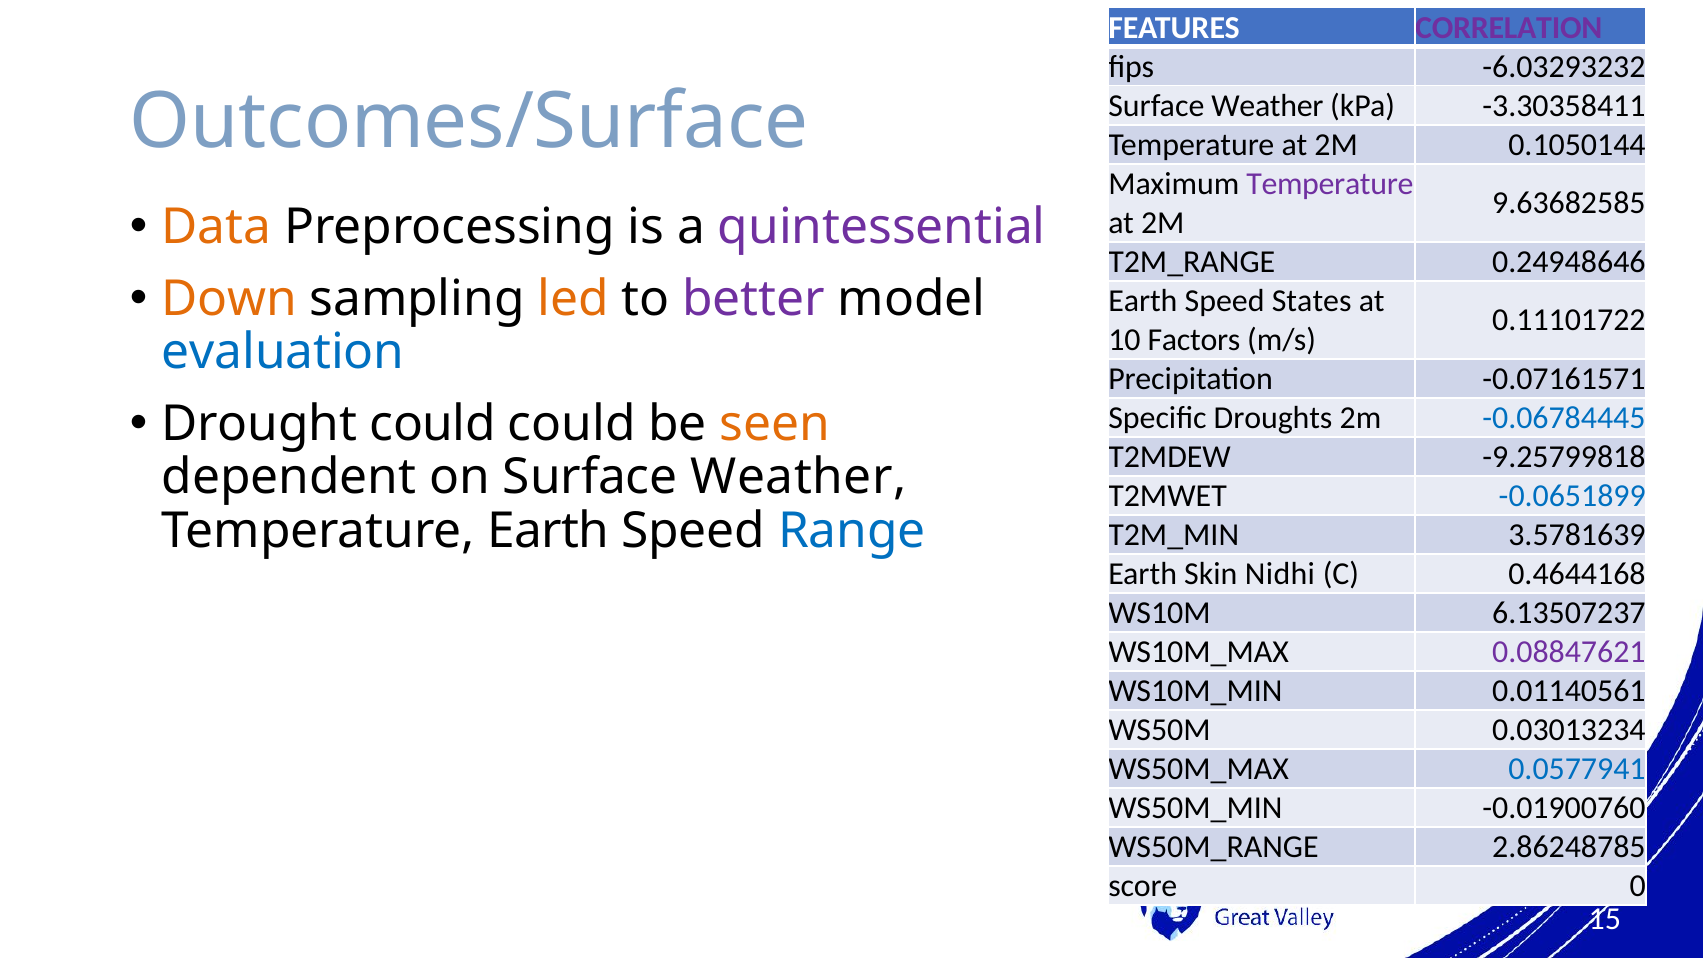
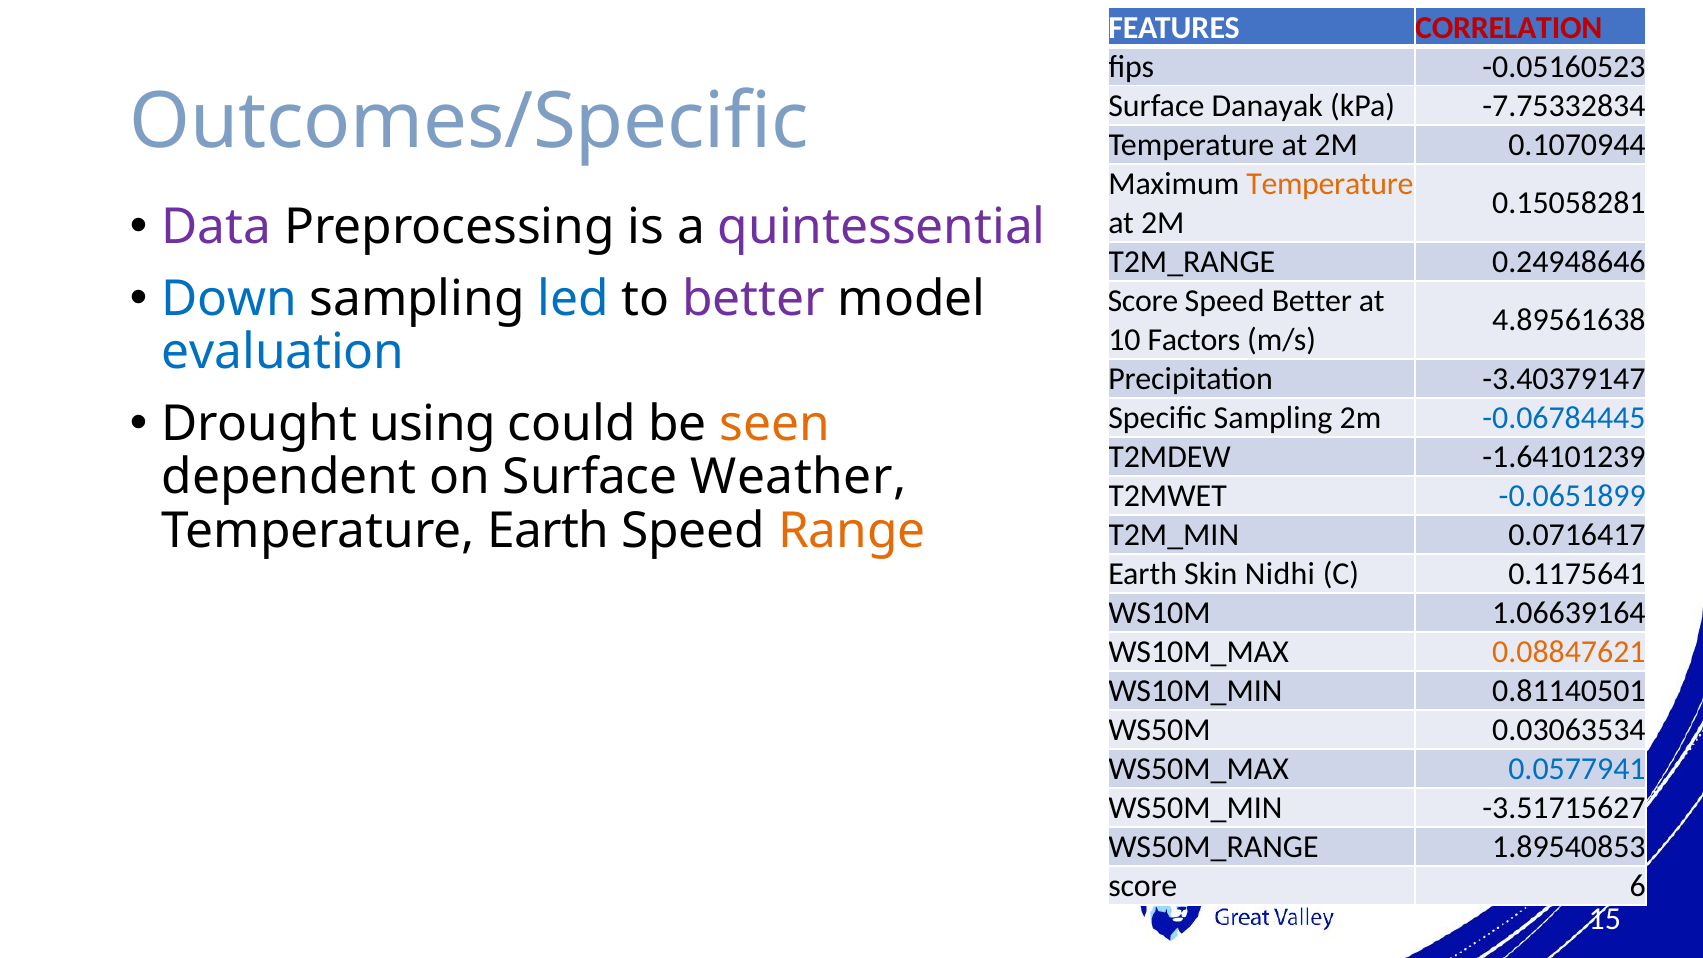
CORRELATION colour: purple -> red
-6.03293232: -6.03293232 -> -0.05160523
Weather at (1267, 106): Weather -> Danayak
-3.30358411: -3.30358411 -> -7.75332834
Outcomes/Surface: Outcomes/Surface -> Outcomes/Specific
0.1050144: 0.1050144 -> 0.1070944
Temperature at (1330, 184) colour: purple -> orange
9.63682585: 9.63682585 -> 0.15058281
Data colour: orange -> purple
Down colour: orange -> blue
led colour: orange -> blue
Earth at (1143, 301): Earth -> Score
Speed States: States -> Better
0.11101722: 0.11101722 -> 4.89561638
-0.07161571: -0.07161571 -> -3.40379147
Drought could: could -> using
Specific Droughts: Droughts -> Sampling
-9.25799818: -9.25799818 -> -1.64101239
Range colour: blue -> orange
3.5781639: 3.5781639 -> 0.0716417
0.4644168: 0.4644168 -> 0.1175641
6.13507237: 6.13507237 -> 1.06639164
0.08847621 colour: purple -> orange
0.01140561: 0.01140561 -> 0.81140501
0.03013234: 0.03013234 -> 0.03063534
-0.01900760: -0.01900760 -> -3.51715627
2.86248785: 2.86248785 -> 1.89540853
0: 0 -> 6
